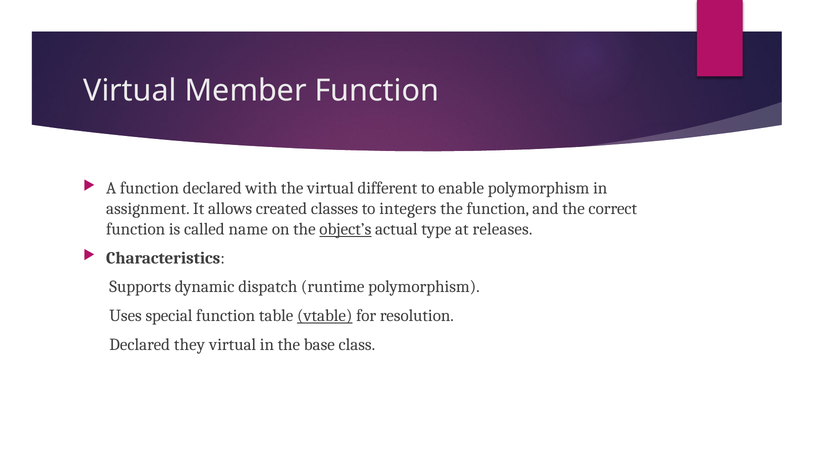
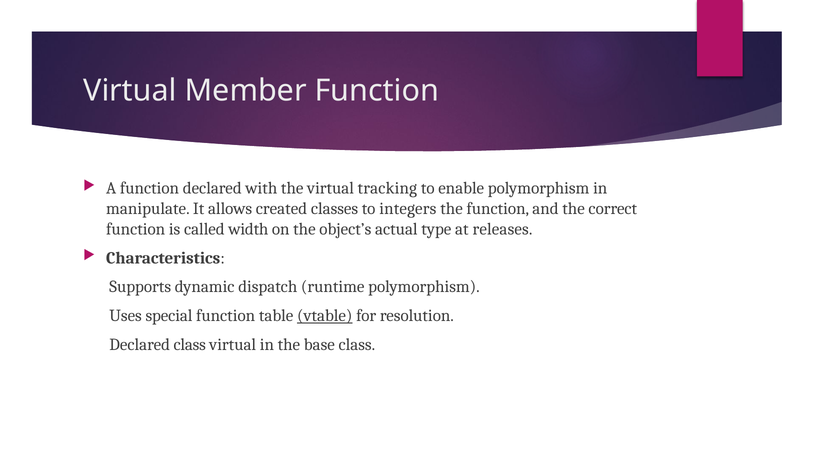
different: different -> tracking
assignment: assignment -> manipulate
name: name -> width
object’s underline: present -> none
Declared they: they -> class
